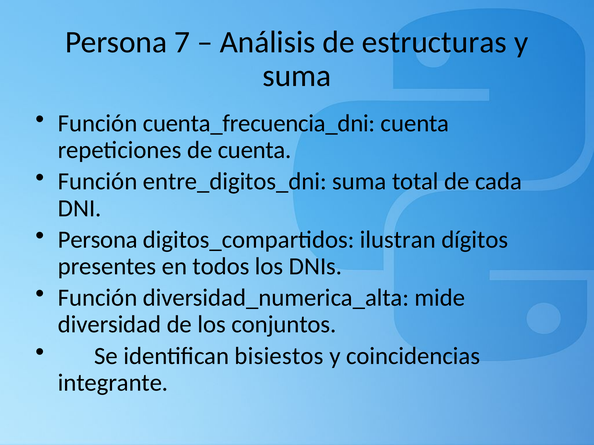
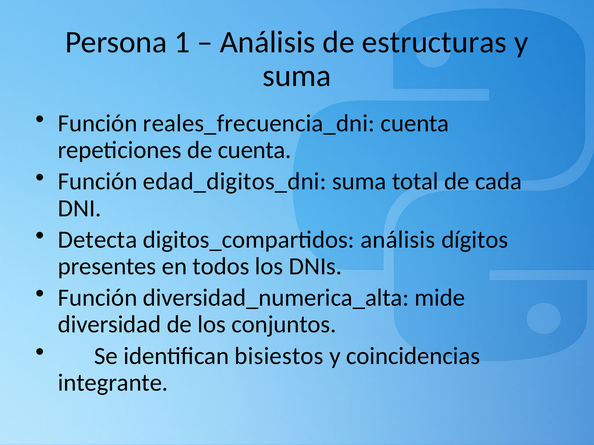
7: 7 -> 1
cuenta_frecuencia_dni: cuenta_frecuencia_dni -> reales_frecuencia_dni
entre_digitos_dni: entre_digitos_dni -> edad_digitos_dni
Persona at (98, 240): Persona -> Detecta
digitos_compartidos ilustran: ilustran -> análisis
